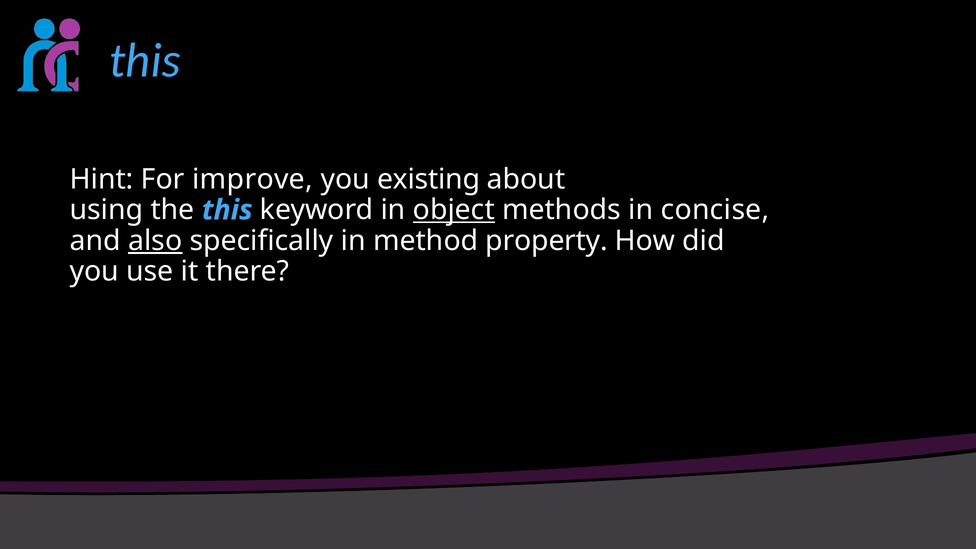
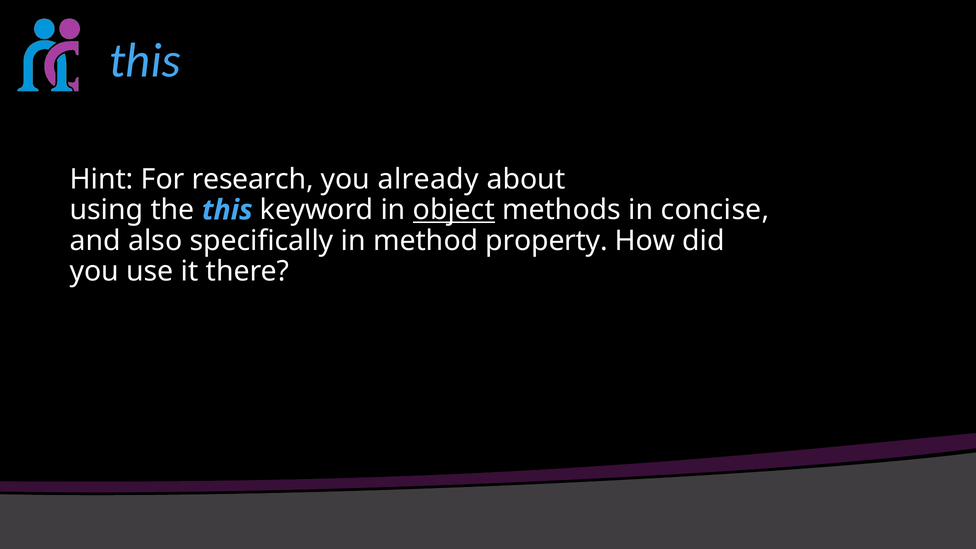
improve: improve -> research
existing: existing -> already
also underline: present -> none
